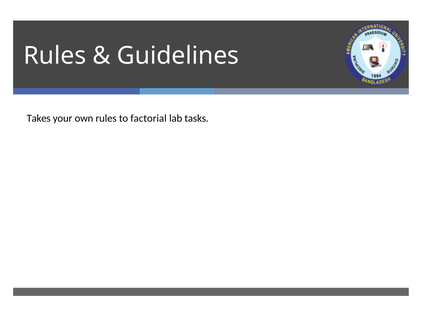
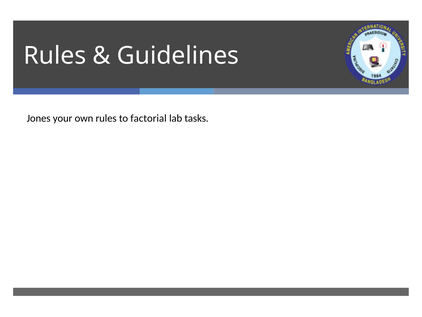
Takes: Takes -> Jones
